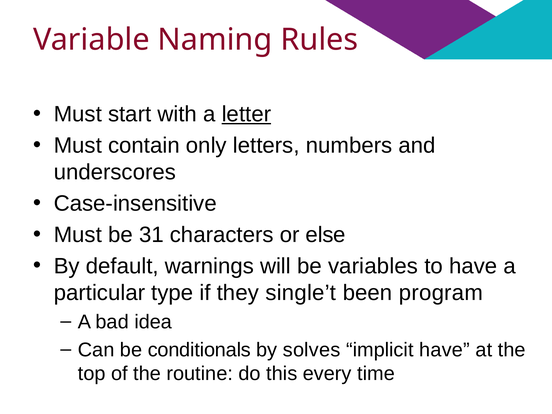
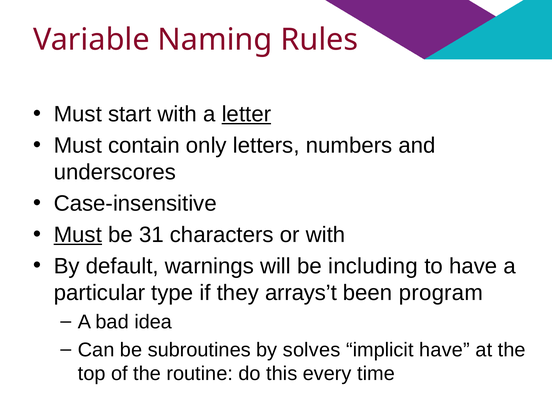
Must at (78, 235) underline: none -> present
or else: else -> with
variables: variables -> including
single’t: single’t -> arrays’t
conditionals: conditionals -> subroutines
